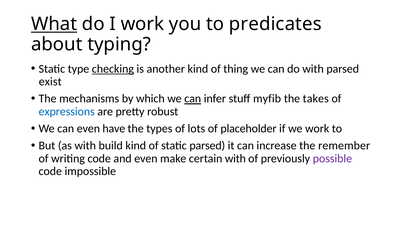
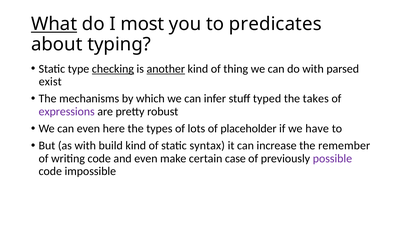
I work: work -> most
another underline: none -> present
can at (193, 99) underline: present -> none
myfib: myfib -> typed
expressions colour: blue -> purple
have: have -> here
we work: work -> have
static parsed: parsed -> syntax
certain with: with -> case
